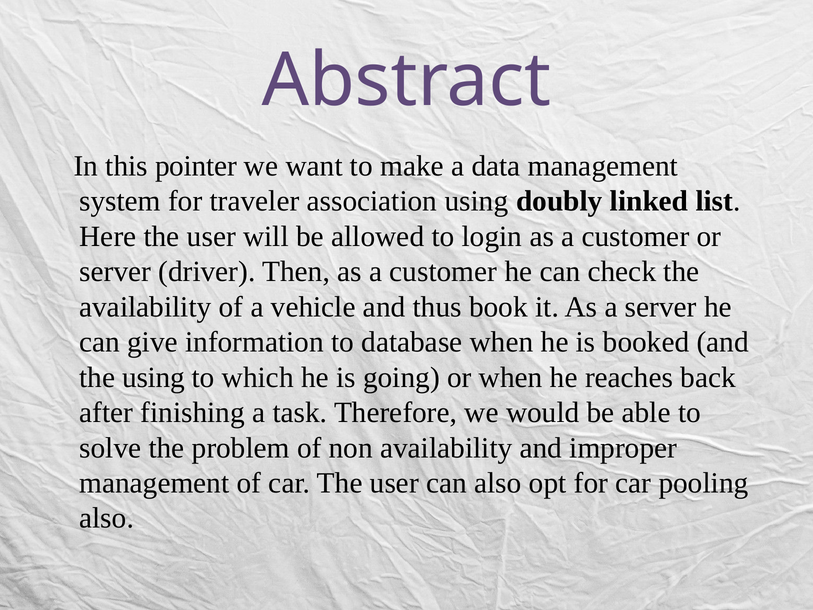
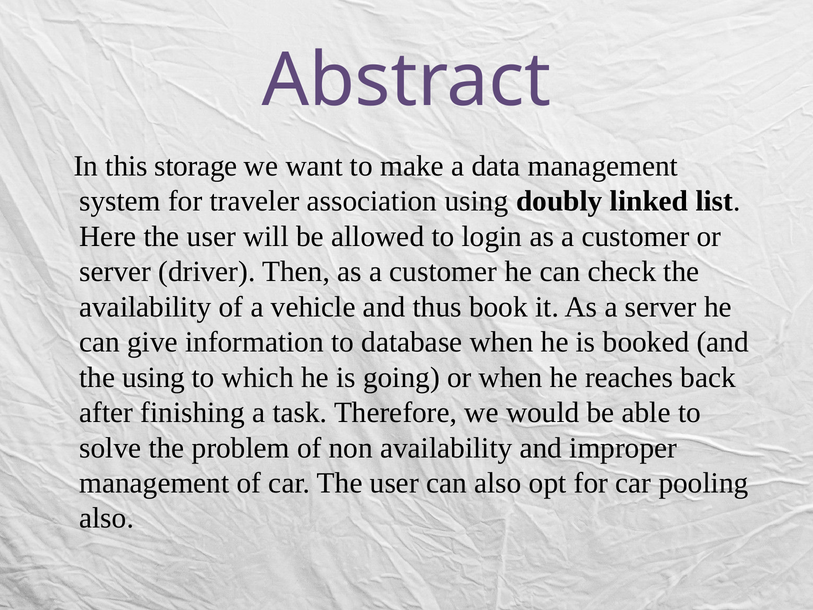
pointer: pointer -> storage
